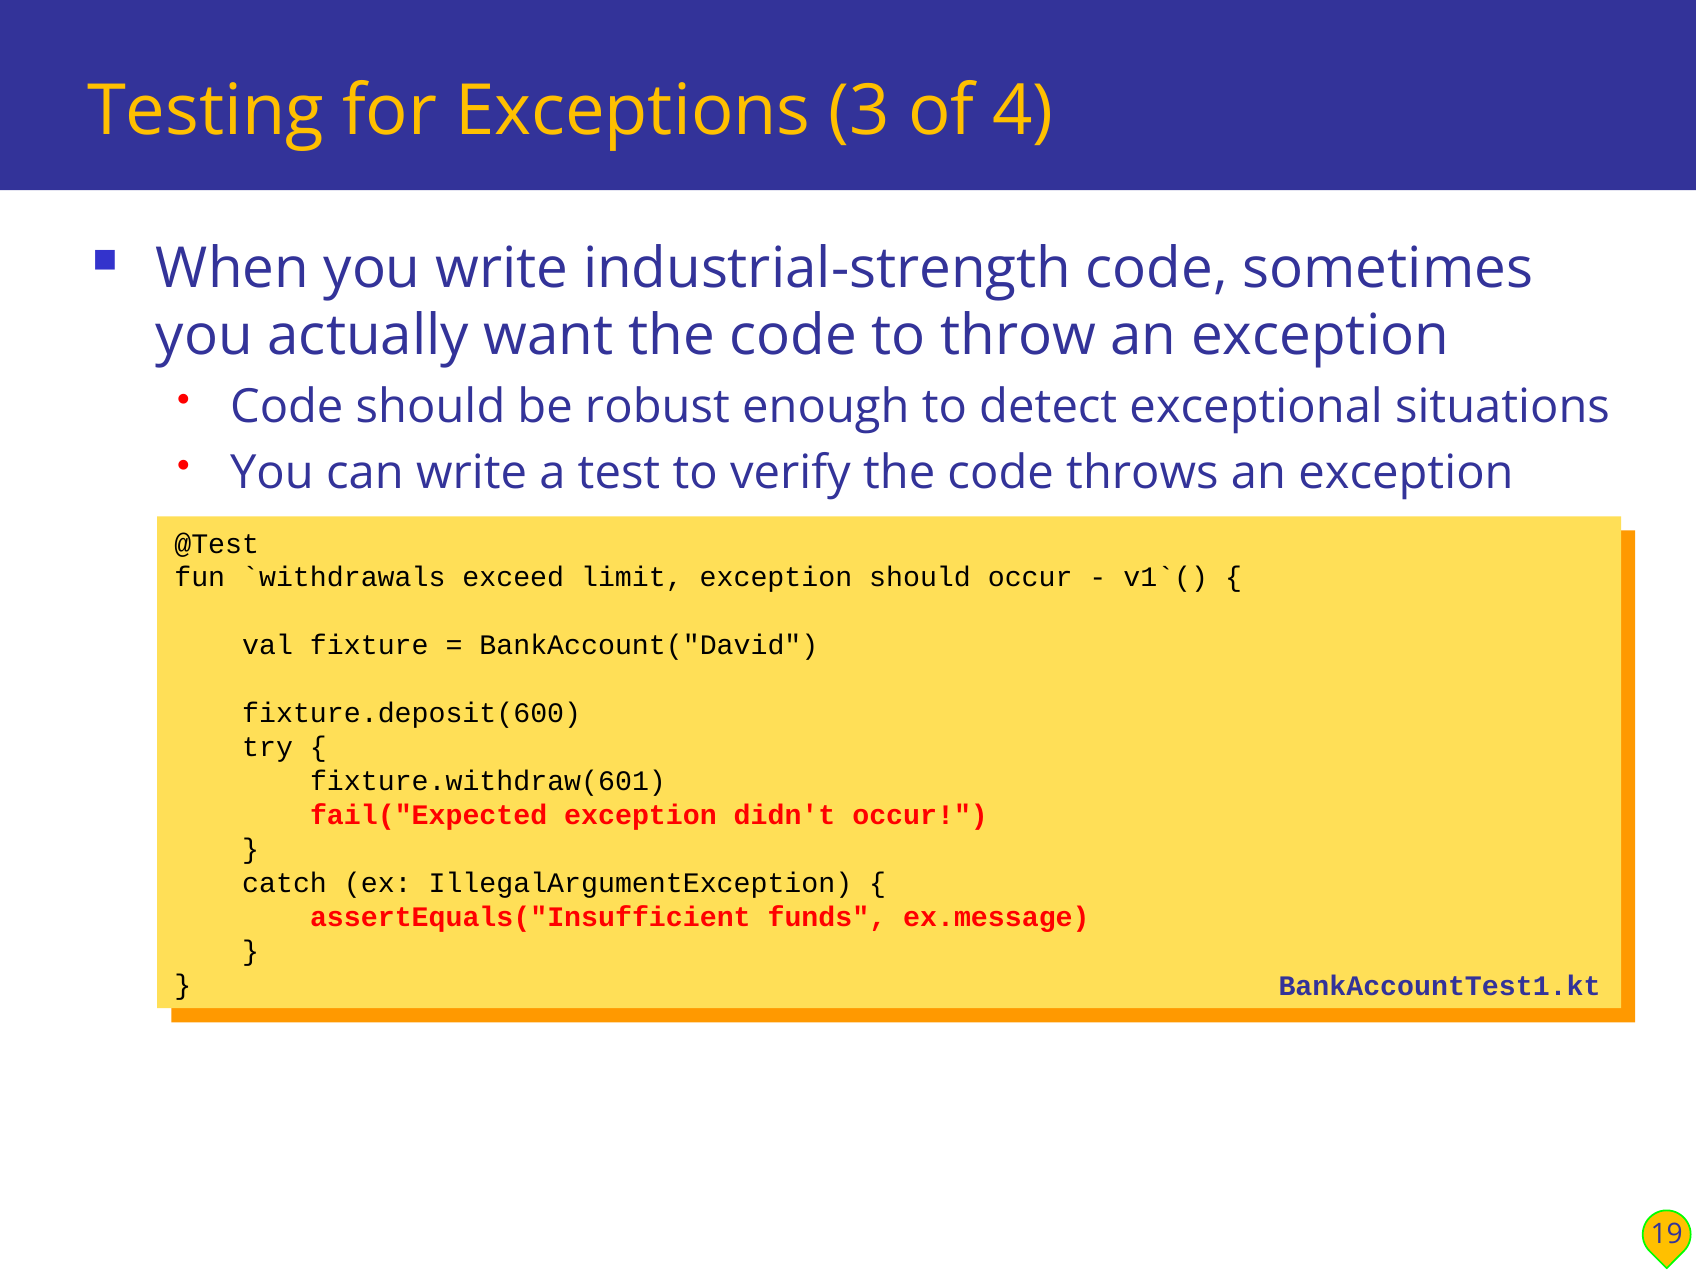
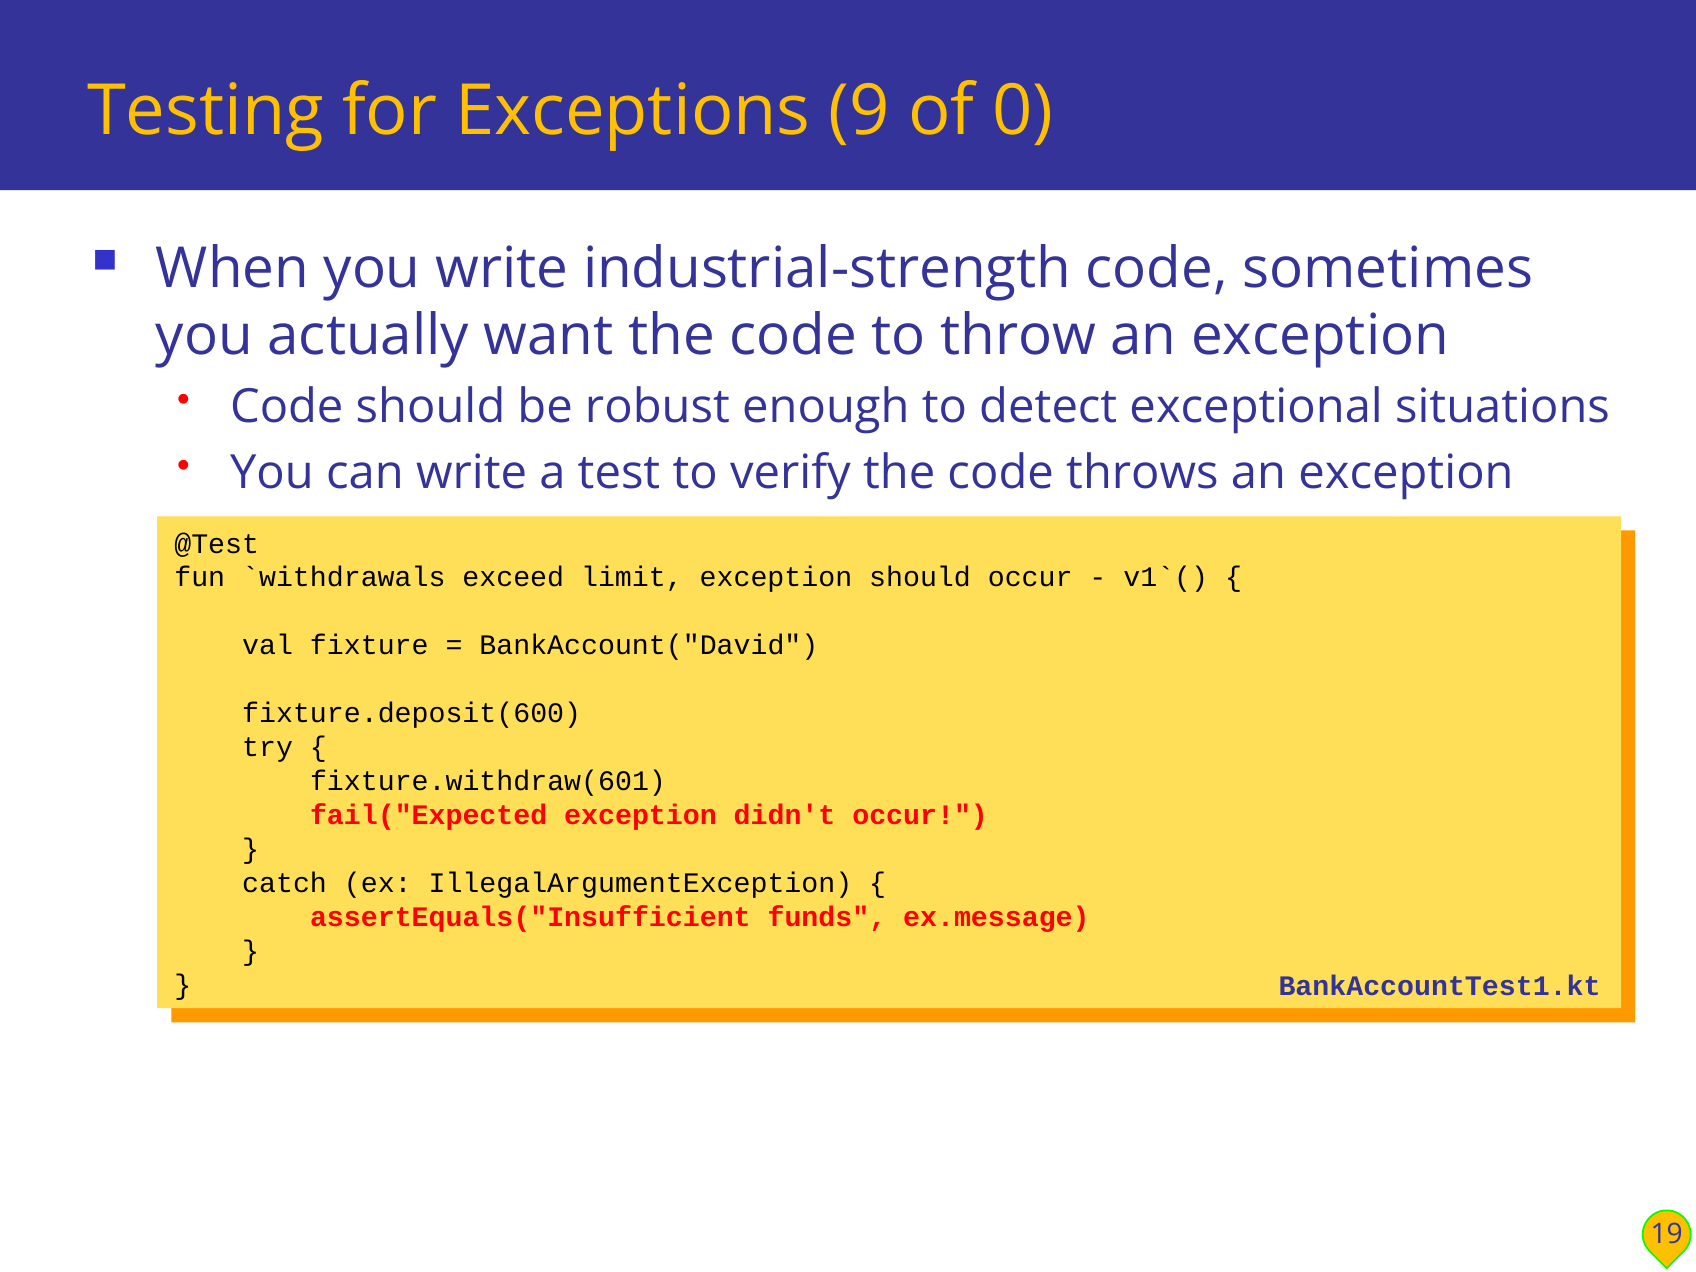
3: 3 -> 9
4: 4 -> 0
